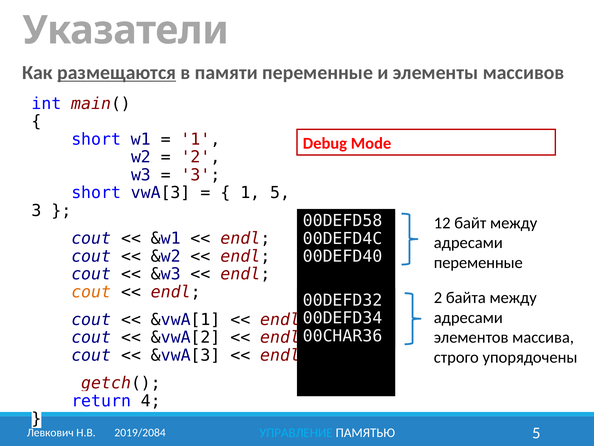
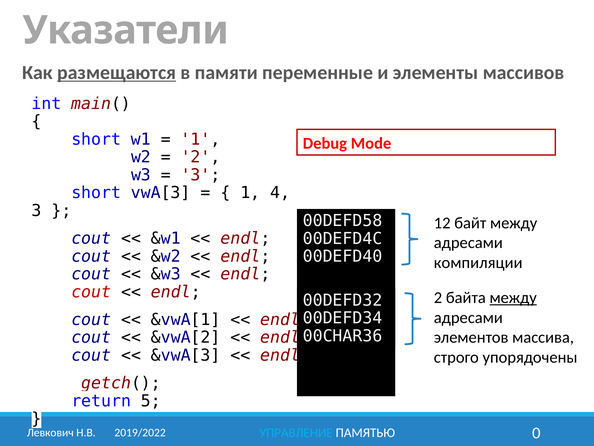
1 5: 5 -> 4
переменные at (478, 262): переменные -> компиляции
cout at (91, 292) colour: orange -> red
между at (513, 298) underline: none -> present
4: 4 -> 5
ПАМЯТЬЮ 5: 5 -> 0
2019/2084: 2019/2084 -> 2019/2022
